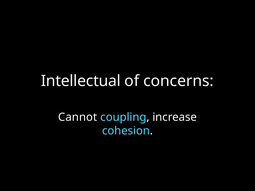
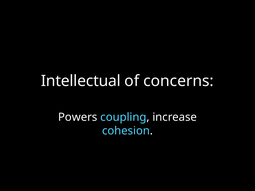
Cannot: Cannot -> Powers
